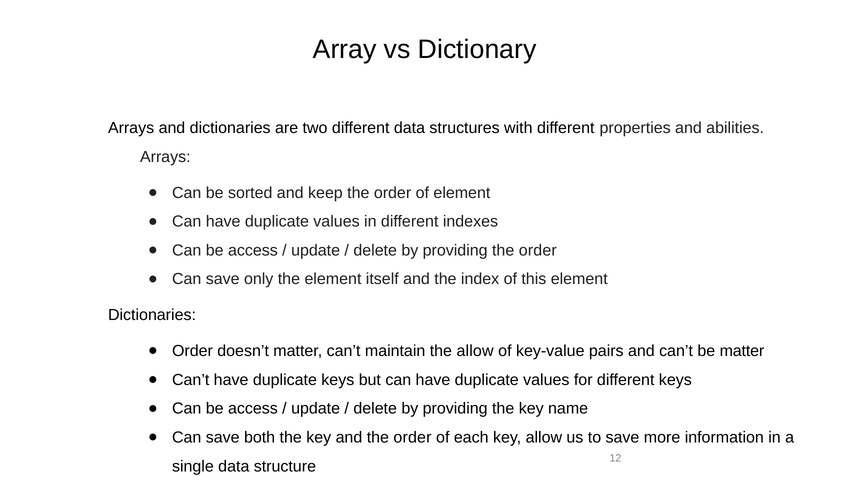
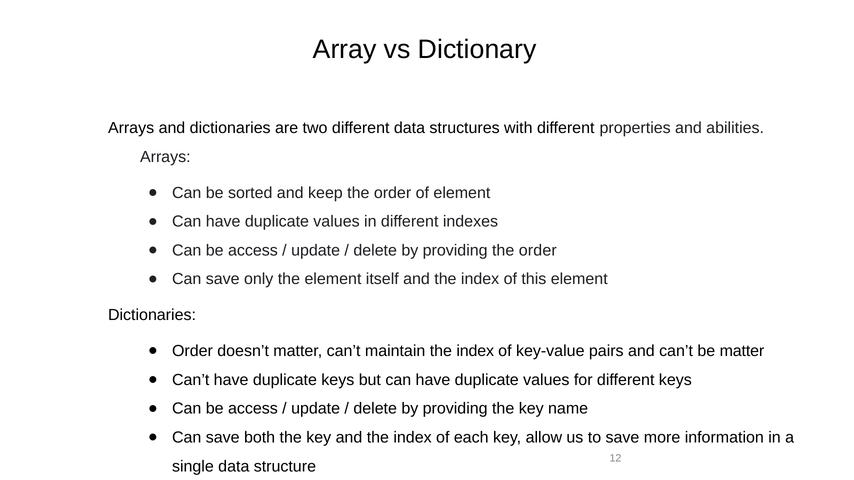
maintain the allow: allow -> index
key and the order: order -> index
